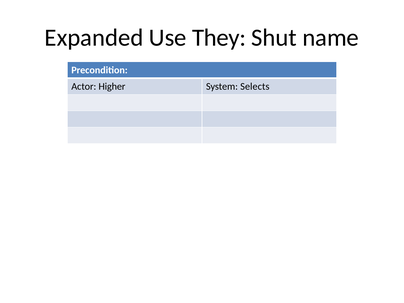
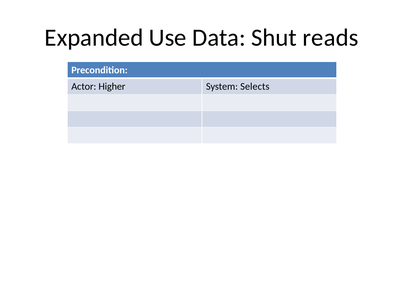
They: They -> Data
name: name -> reads
